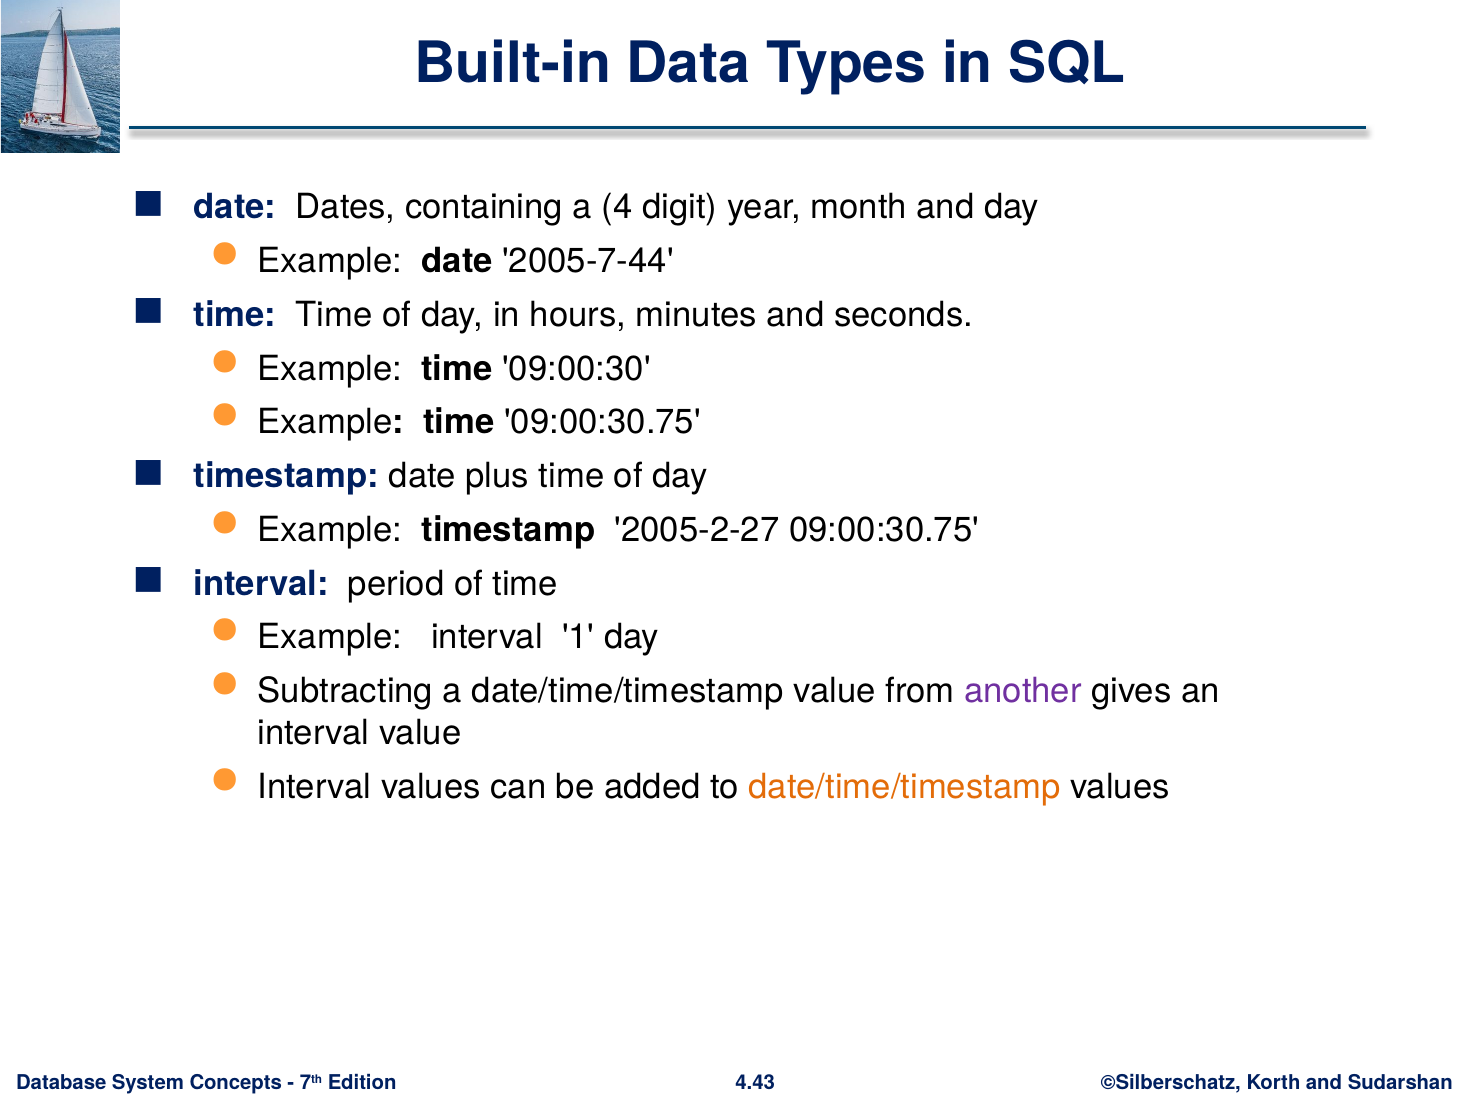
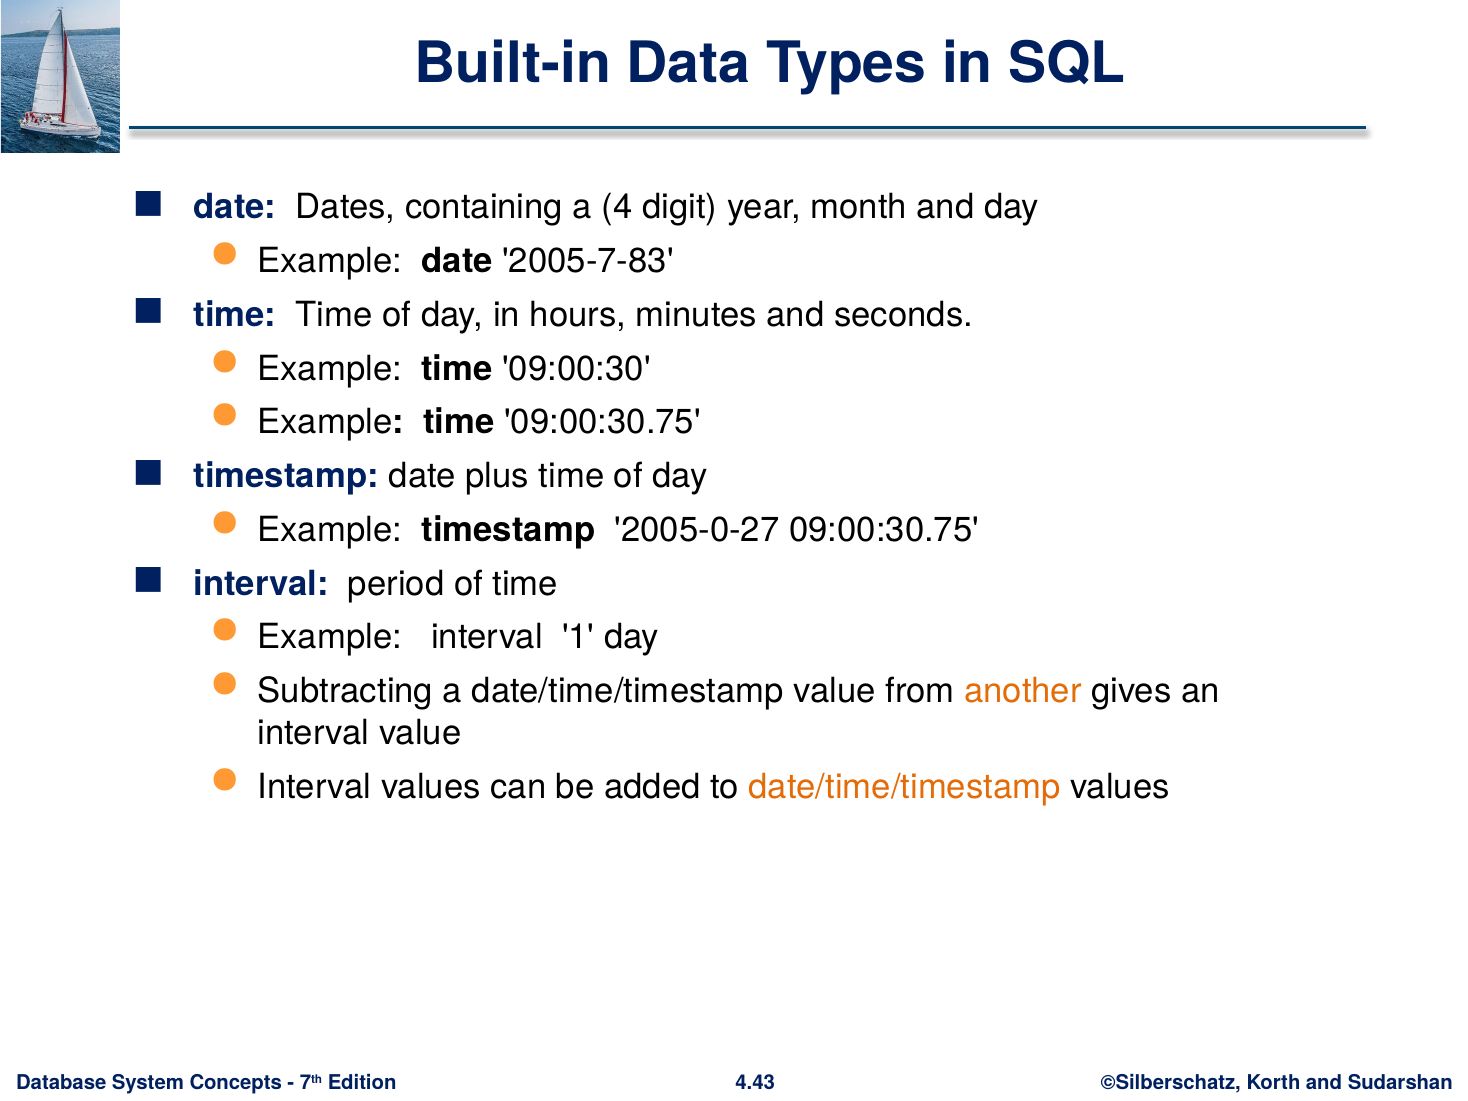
2005-7-44: 2005-7-44 -> 2005-7-83
2005-2-27: 2005-2-27 -> 2005-0-27
another colour: purple -> orange
